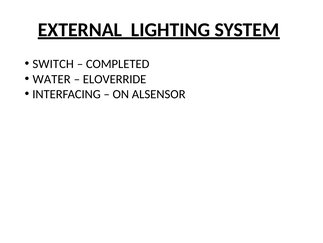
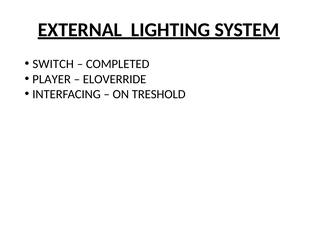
WATER: WATER -> PLAYER
ALSENSOR: ALSENSOR -> TRESHOLD
